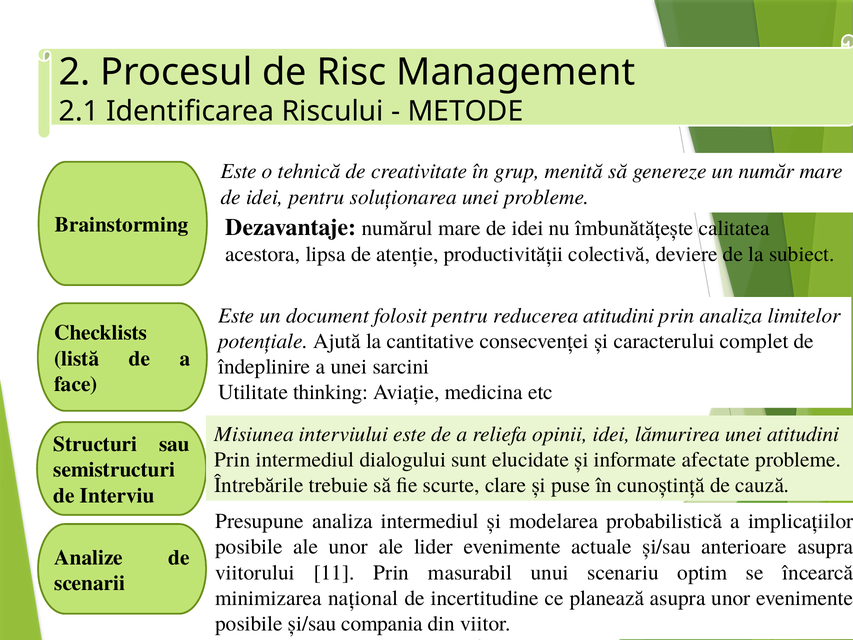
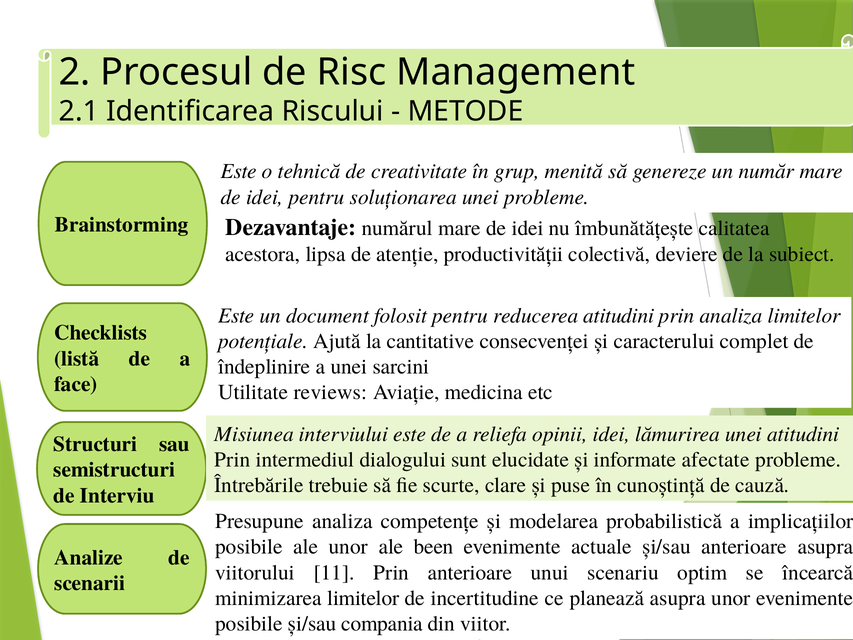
thinking: thinking -> reviews
analiza intermediul: intermediul -> competențe
lider: lider -> been
Prin masurabil: masurabil -> anterioare
minimizarea național: național -> limitelor
